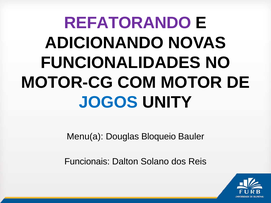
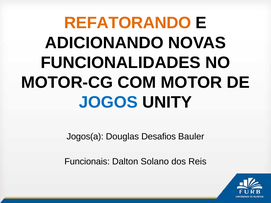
REFATORANDO colour: purple -> orange
Menu(a: Menu(a -> Jogos(a
Bloqueio: Bloqueio -> Desafios
